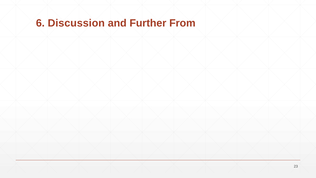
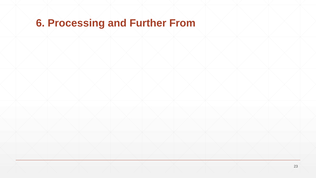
Discussion: Discussion -> Processing
